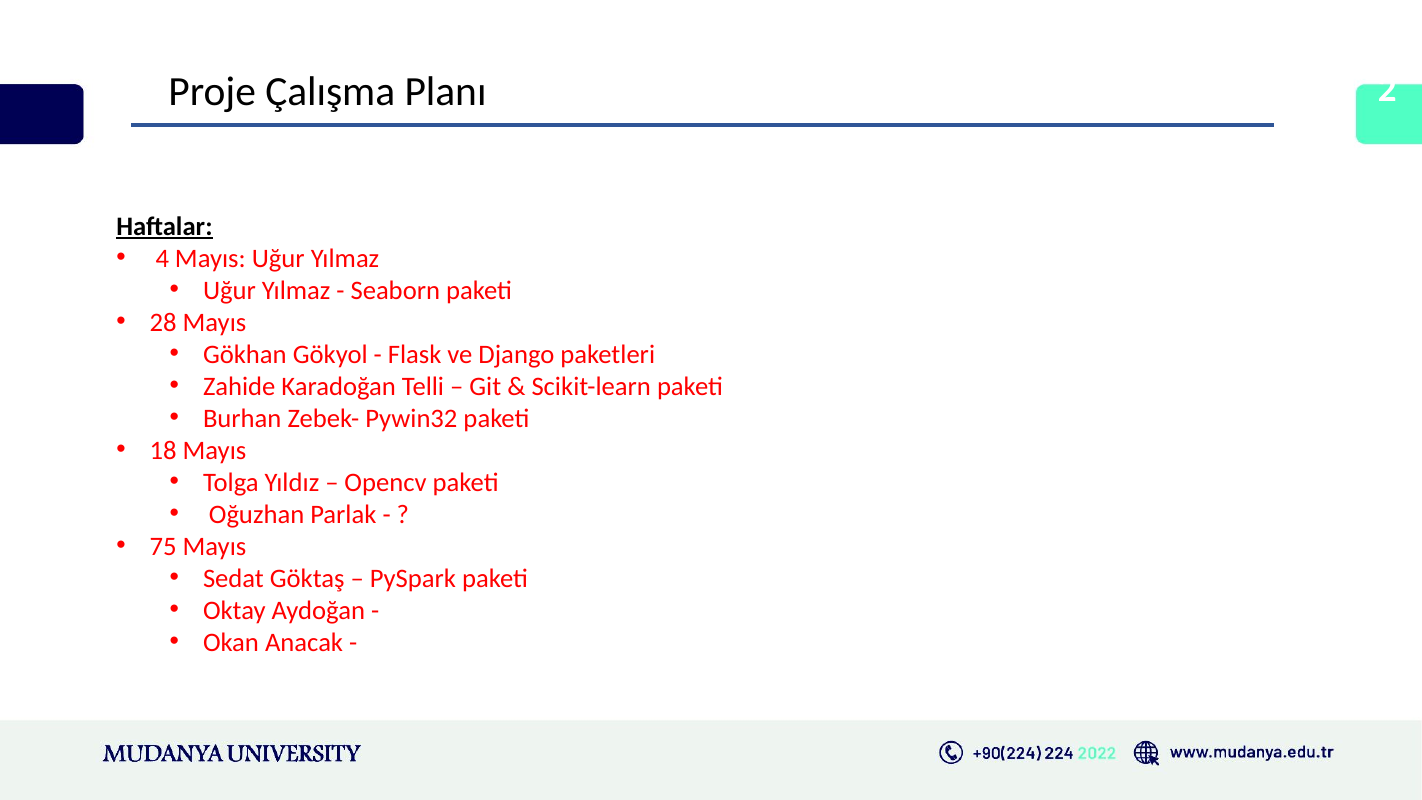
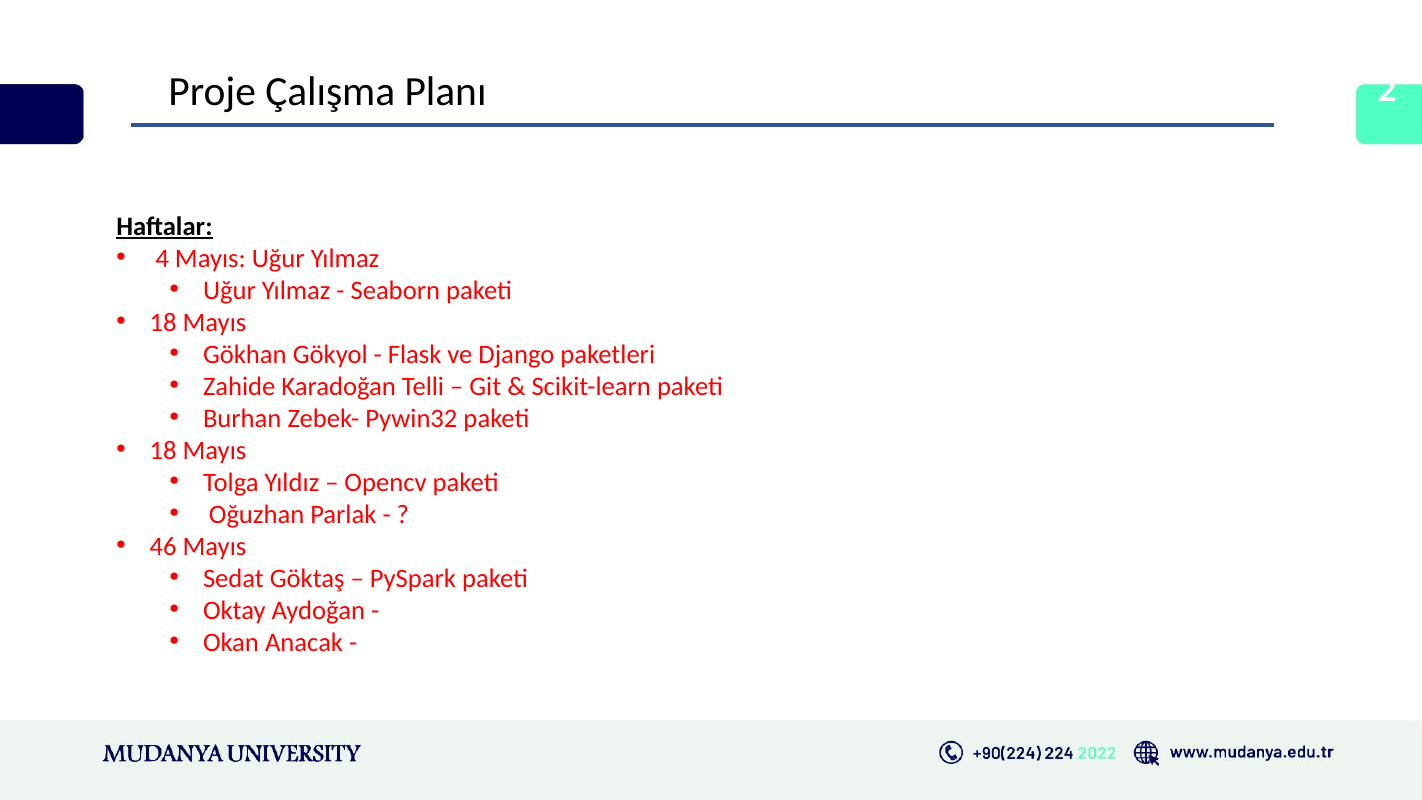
28 at (163, 322): 28 -> 18
75: 75 -> 46
